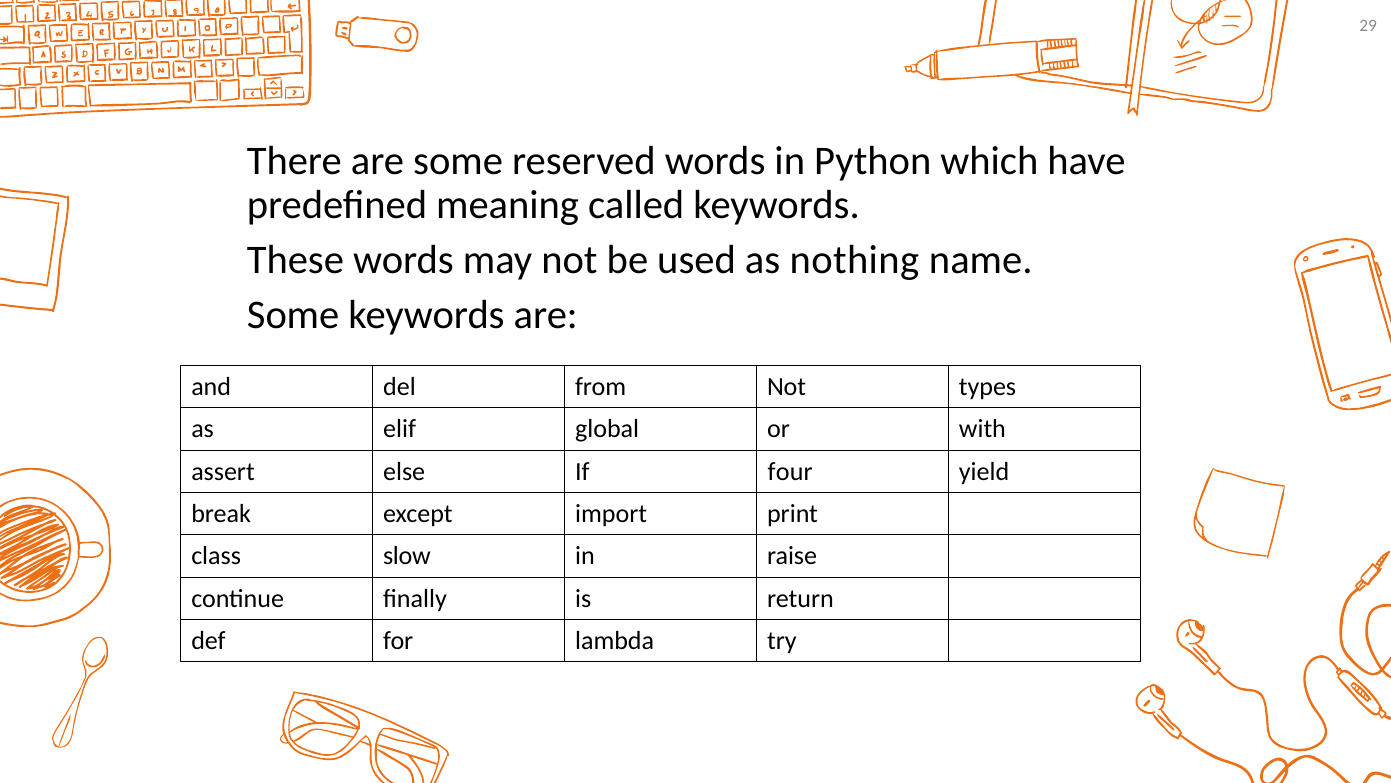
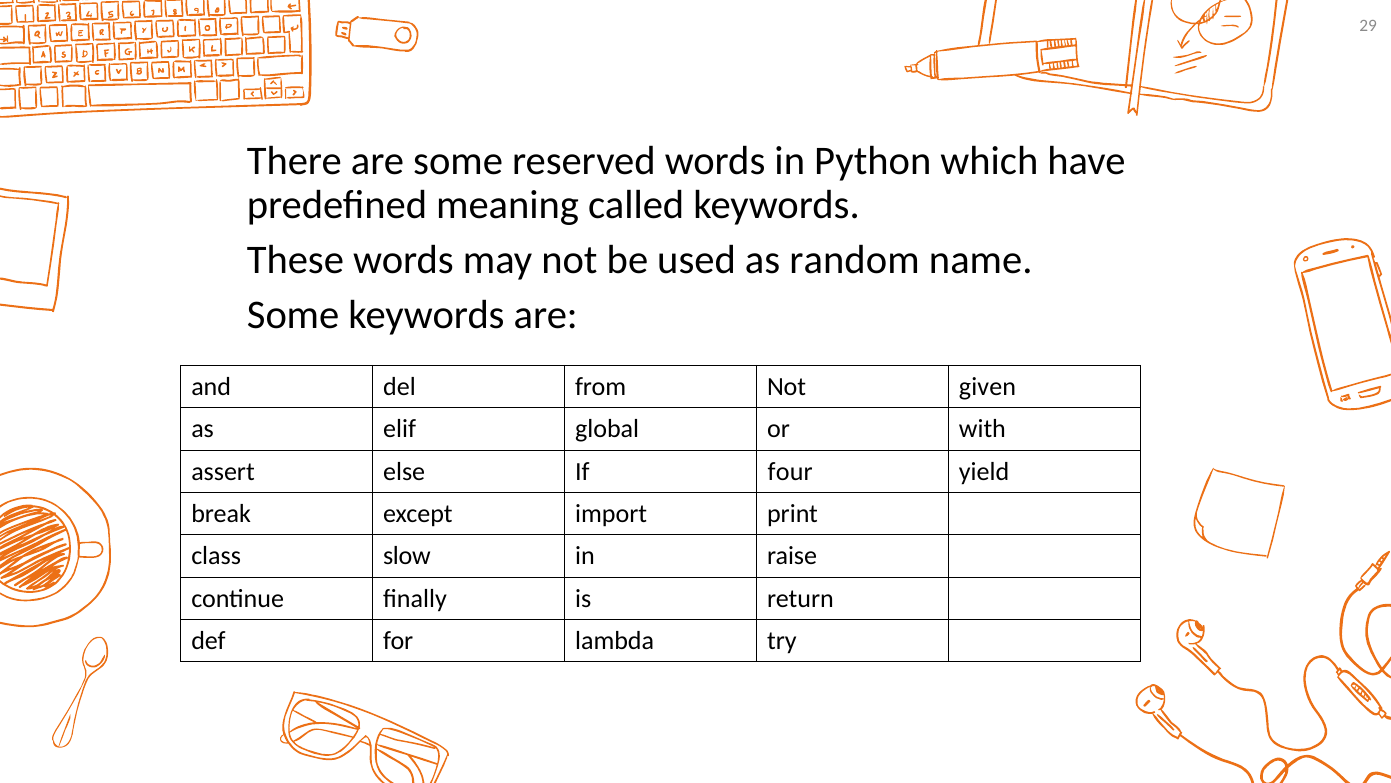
nothing: nothing -> random
types: types -> given
